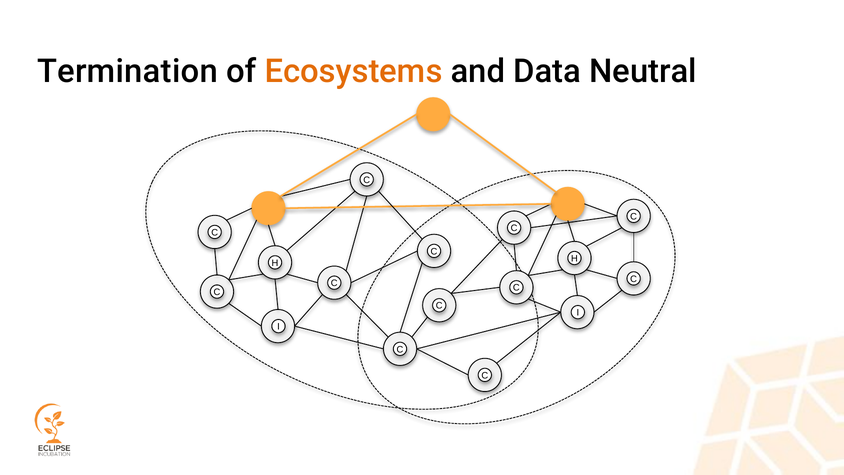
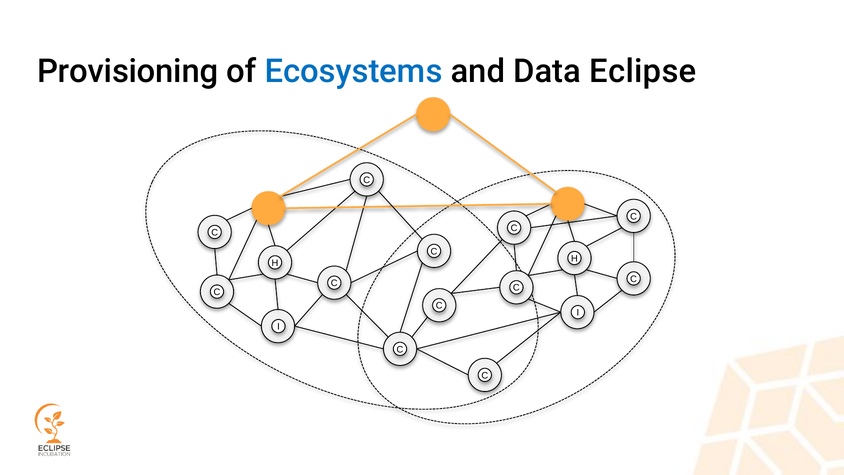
Termination: Termination -> Provisioning
Ecosystems colour: orange -> blue
Neutral: Neutral -> Eclipse
